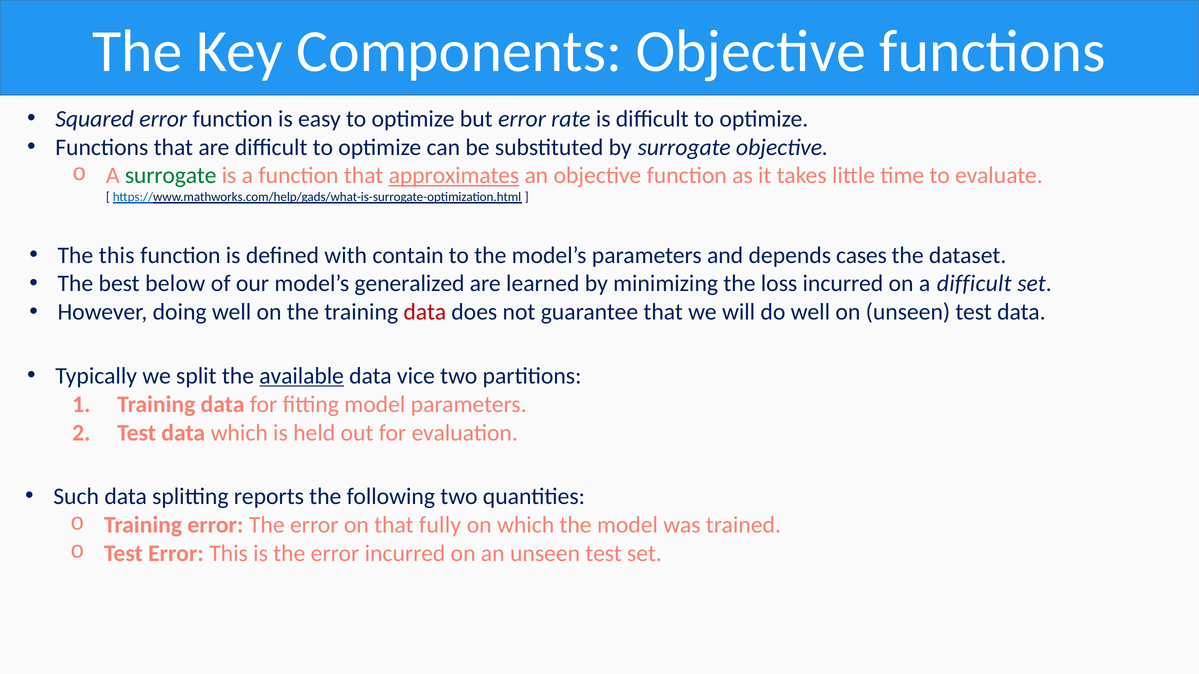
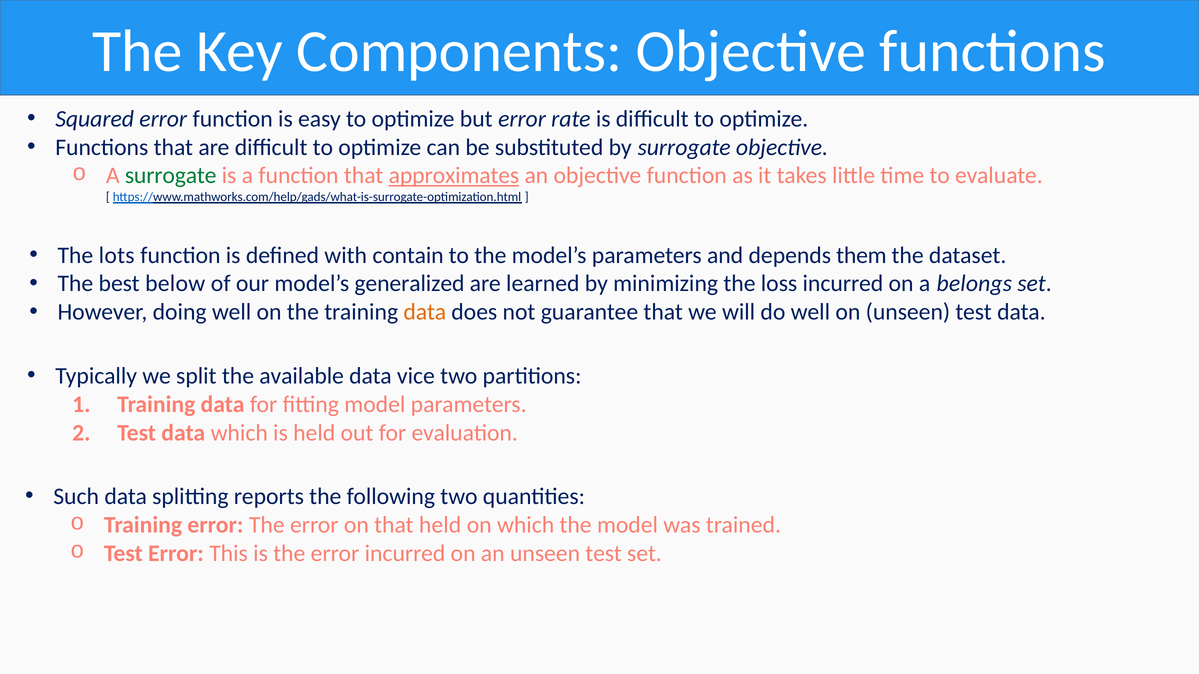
The this: this -> lots
cases: cases -> them
a difficult: difficult -> belongs
data at (425, 312) colour: red -> orange
available underline: present -> none
that fully: fully -> held
